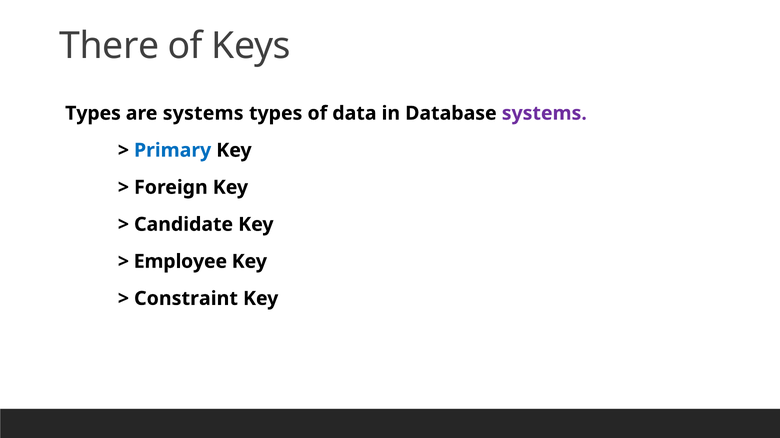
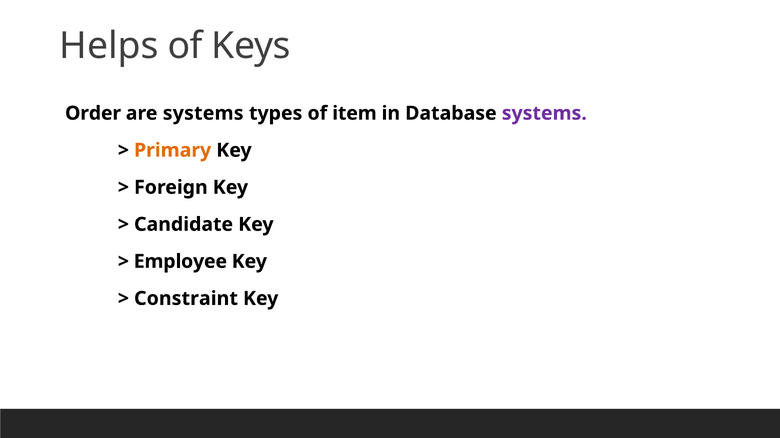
There: There -> Helps
Types at (93, 113): Types -> Order
data: data -> item
Primary colour: blue -> orange
